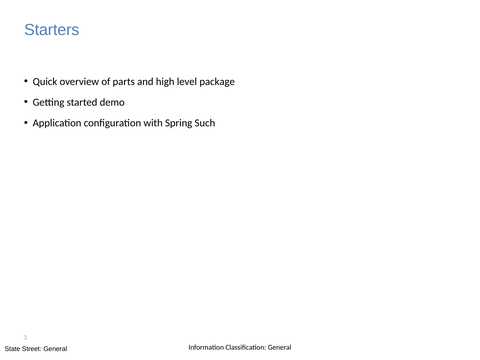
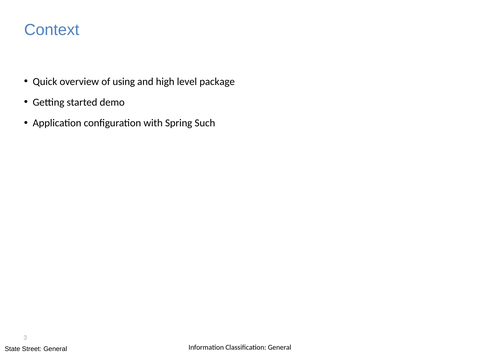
Starters: Starters -> Context
parts: parts -> using
